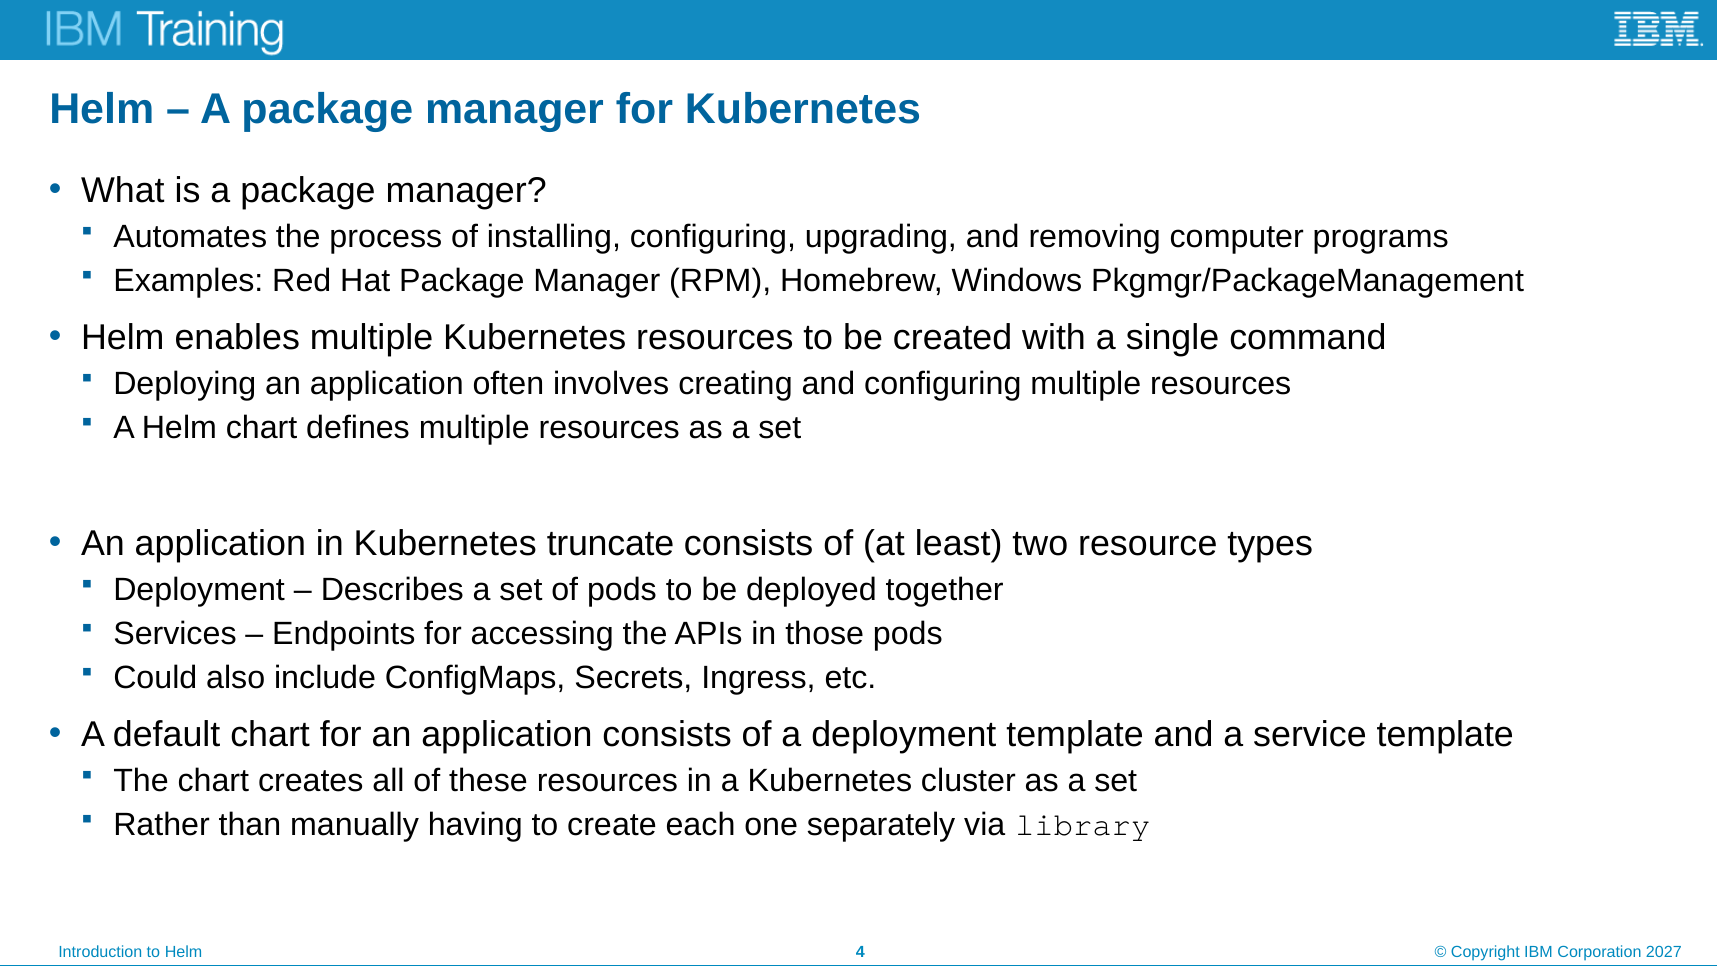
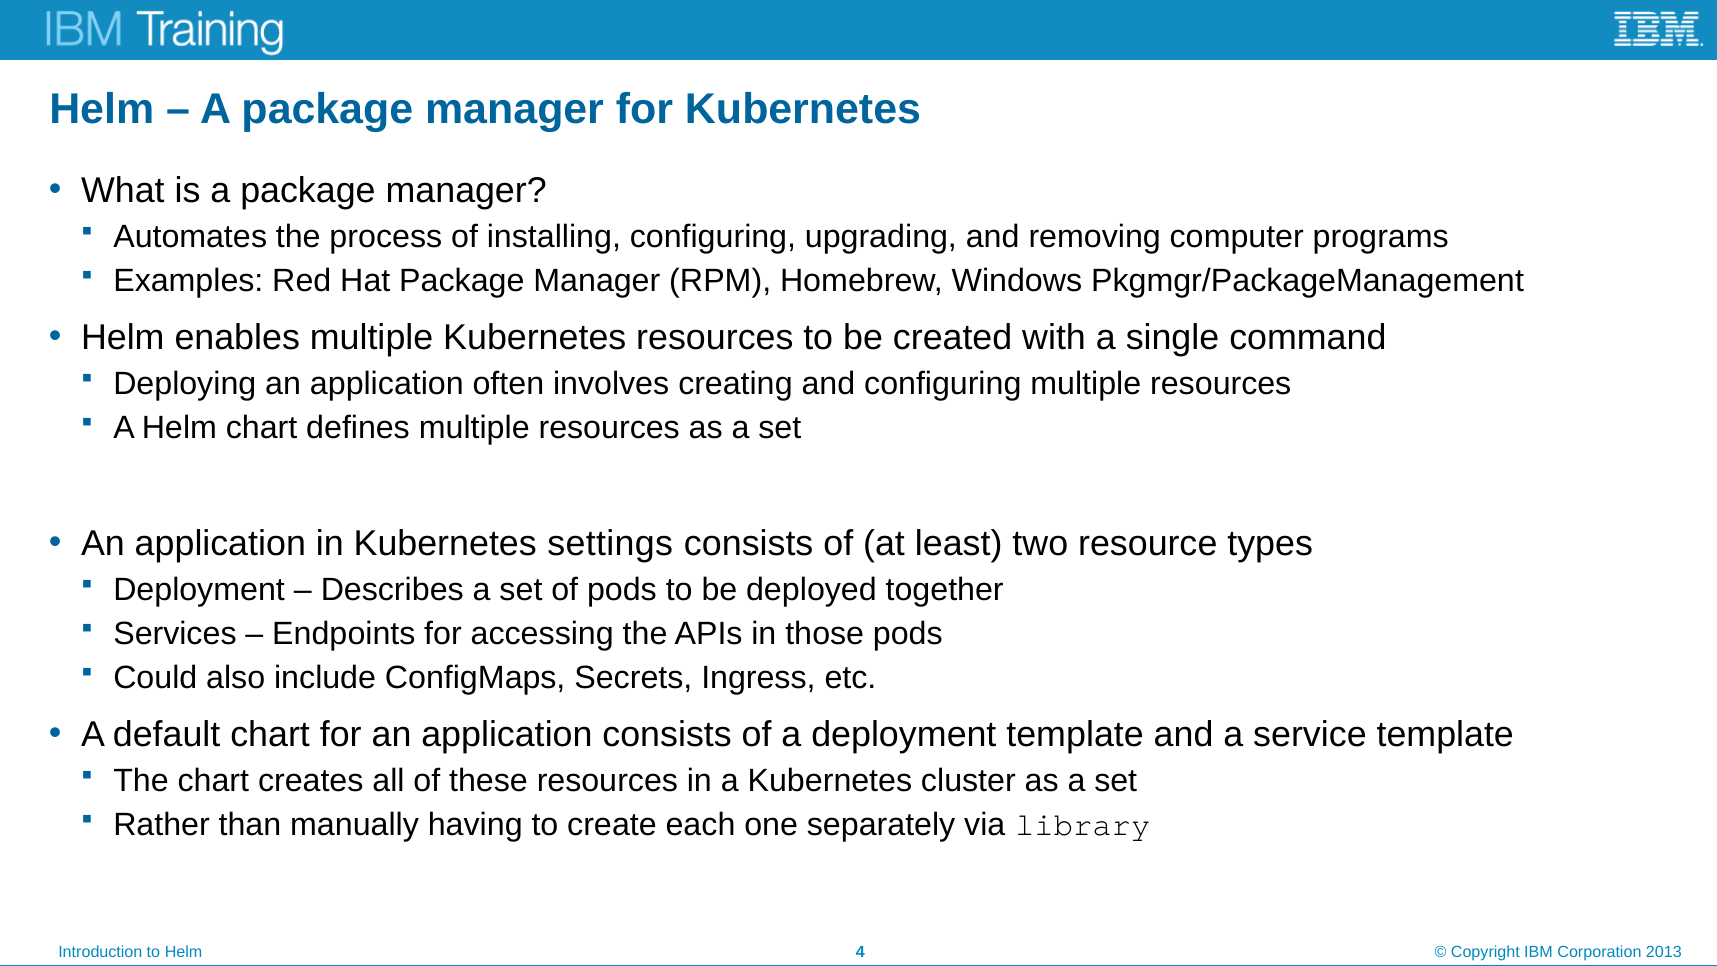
truncate: truncate -> settings
2027: 2027 -> 2013
